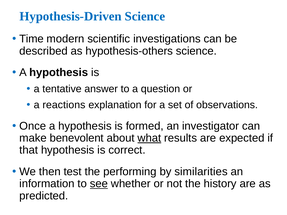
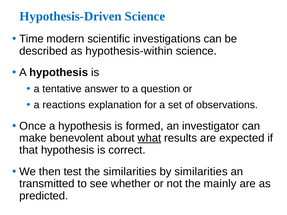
hypothesis-others: hypothesis-others -> hypothesis-within
the performing: performing -> similarities
information: information -> transmitted
see underline: present -> none
history: history -> mainly
